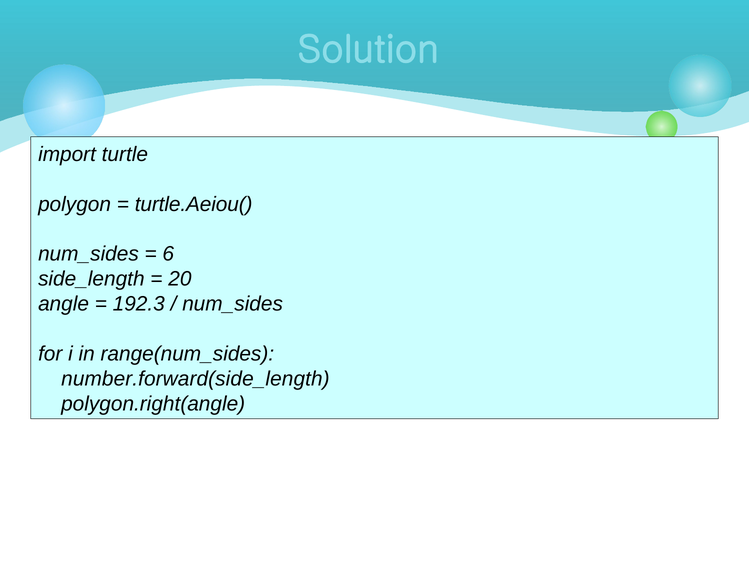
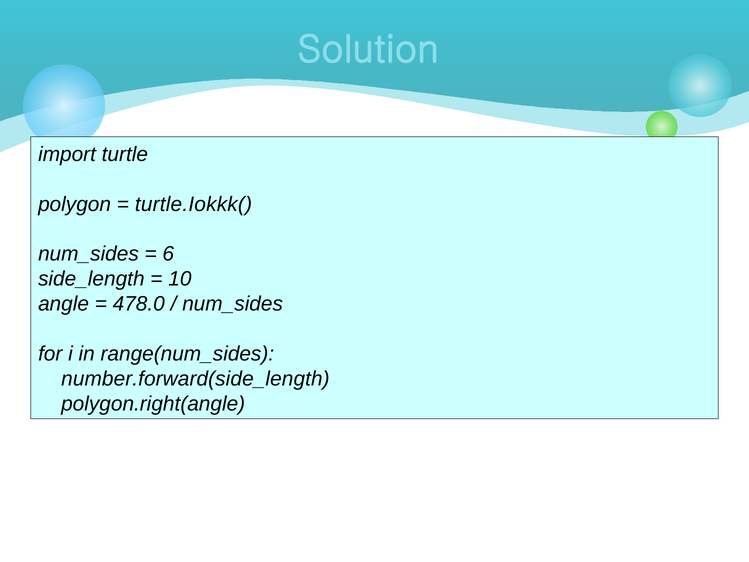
turtle.Aeiou(: turtle.Aeiou( -> turtle.Iokkk(
20: 20 -> 10
192.3: 192.3 -> 478.0
